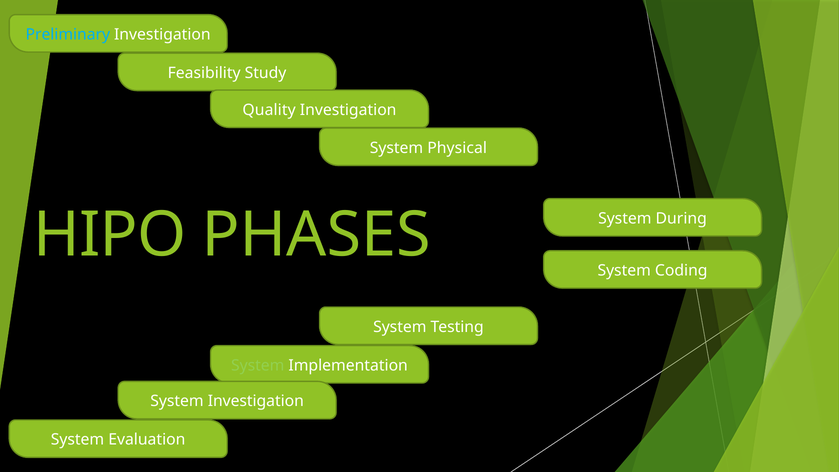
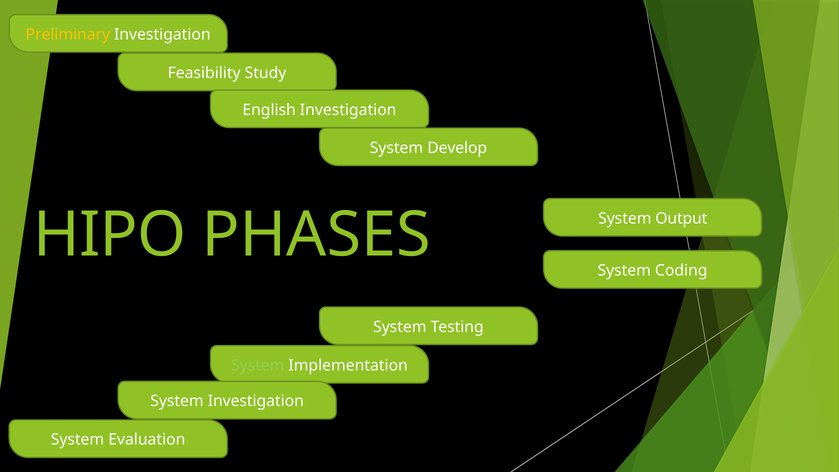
Preliminary colour: light blue -> yellow
Quality: Quality -> English
Physical: Physical -> Develop
During: During -> Output
